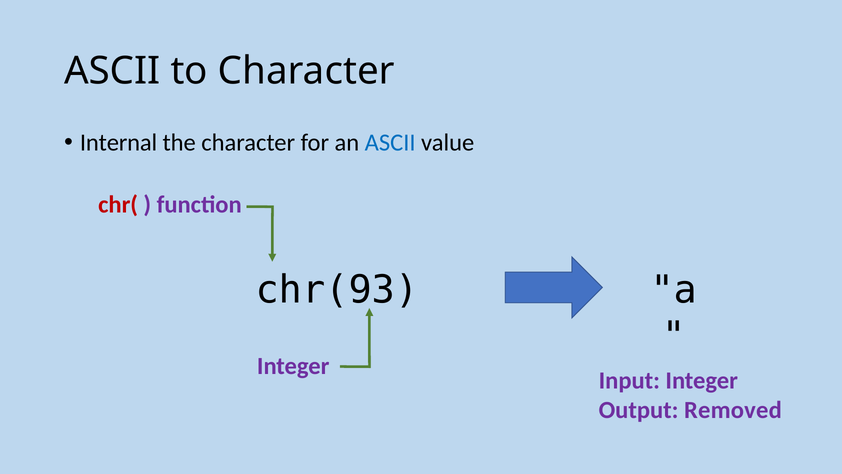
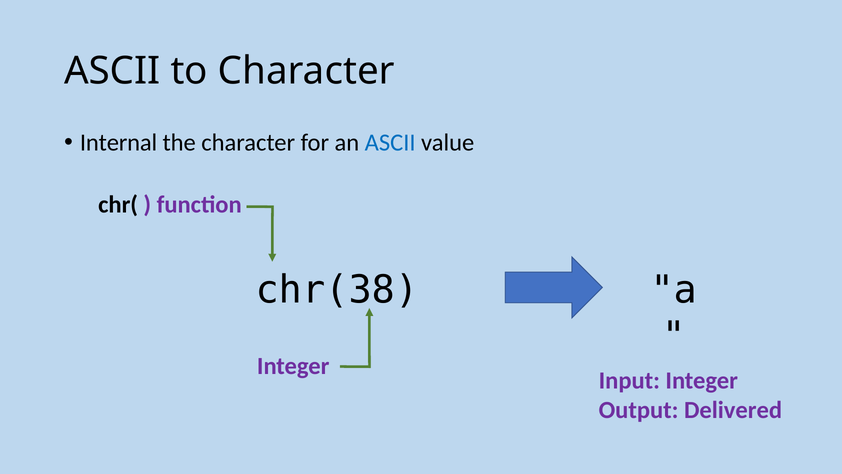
chr( colour: red -> black
chr(93: chr(93 -> chr(38
Removed: Removed -> Delivered
